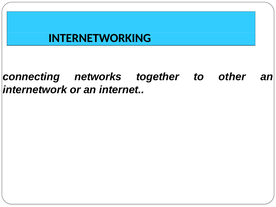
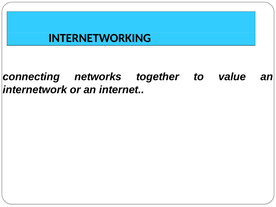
other: other -> value
